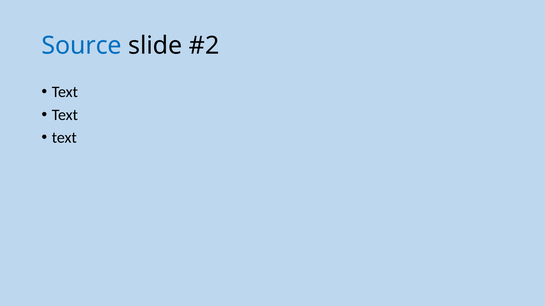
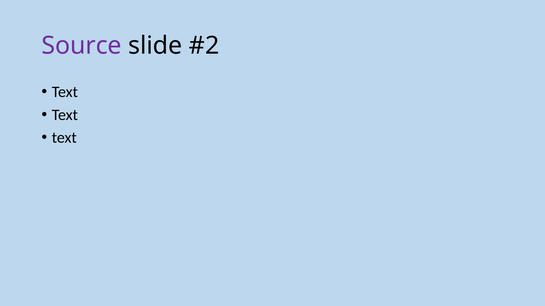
Source colour: blue -> purple
